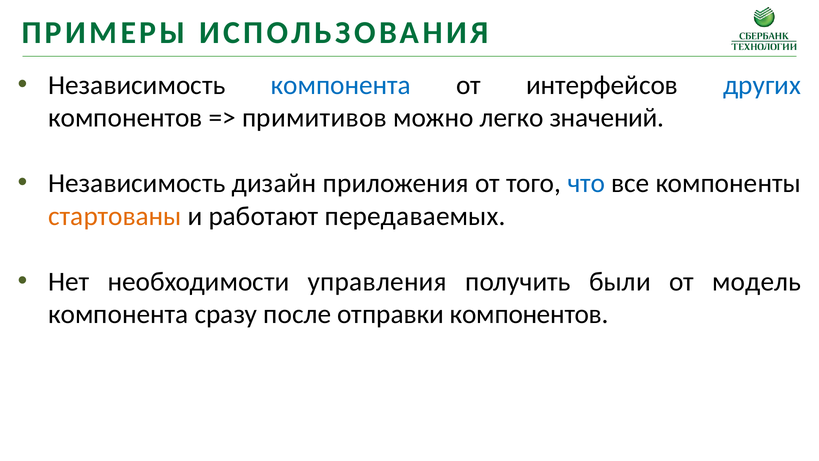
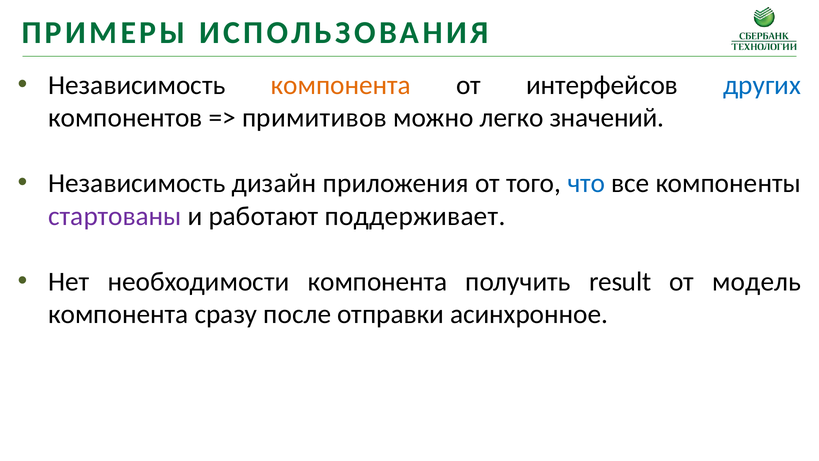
компонента at (341, 85) colour: blue -> orange
стартованы colour: orange -> purple
передаваемых: передаваемых -> поддерживает
необходимости управления: управления -> компонента
были: были -> result
отправки компонентов: компонентов -> асинхронное
